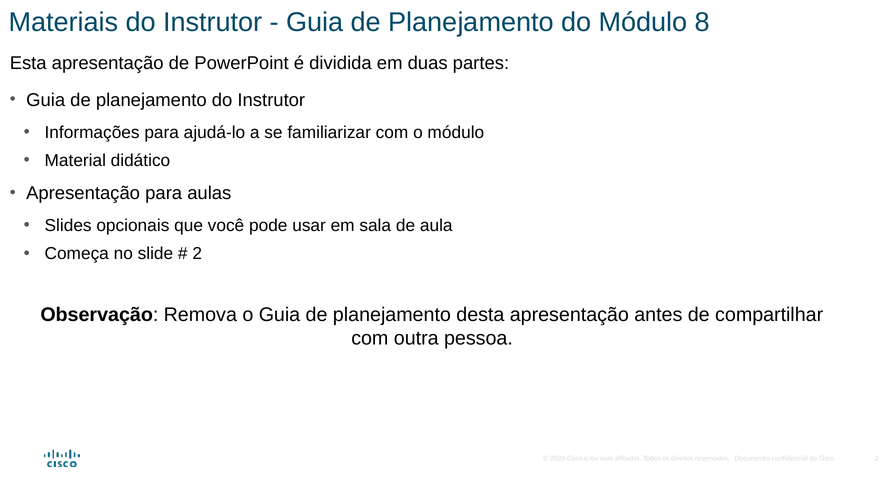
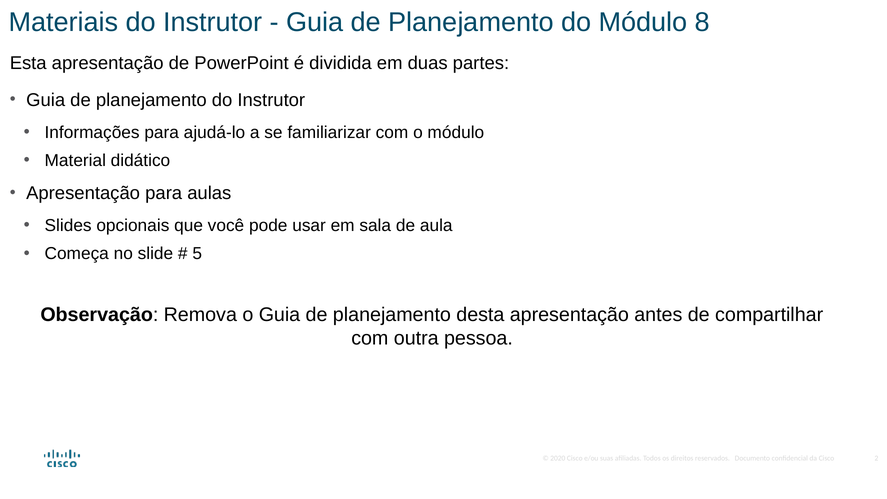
2 at (197, 254): 2 -> 5
